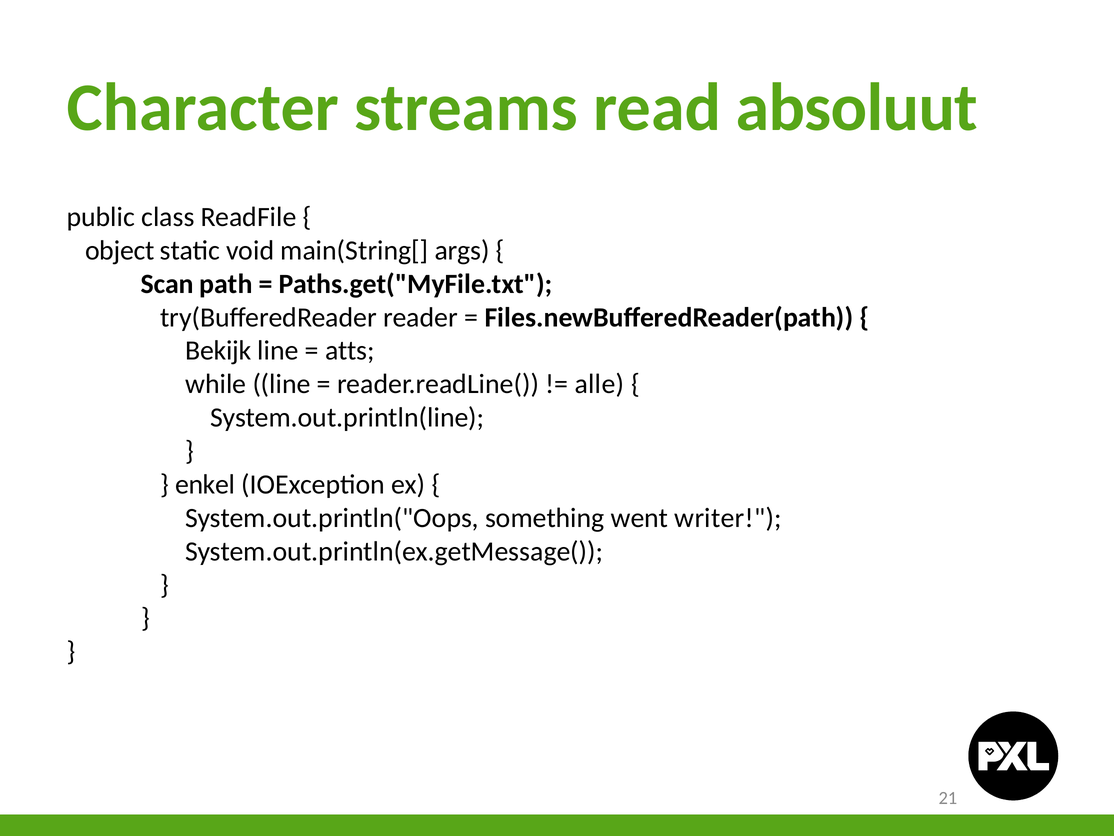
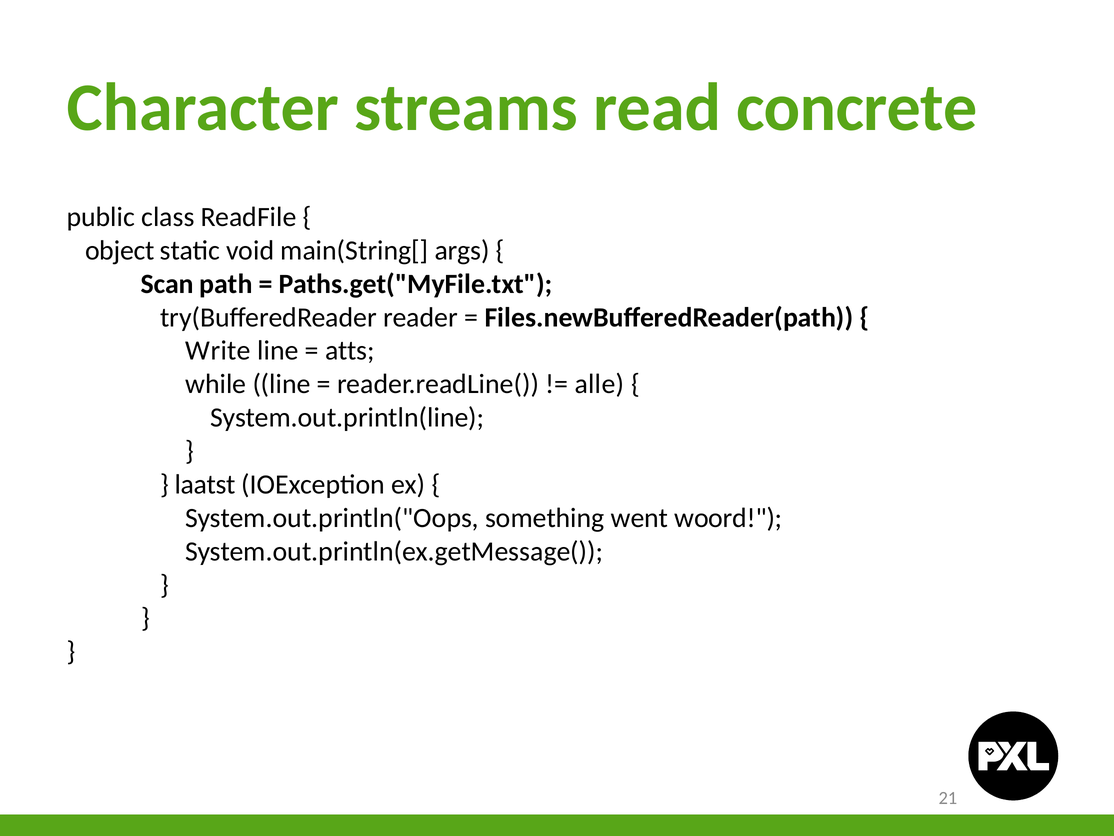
absoluut: absoluut -> concrete
Bekijk: Bekijk -> Write
enkel: enkel -> laatst
writer: writer -> woord
